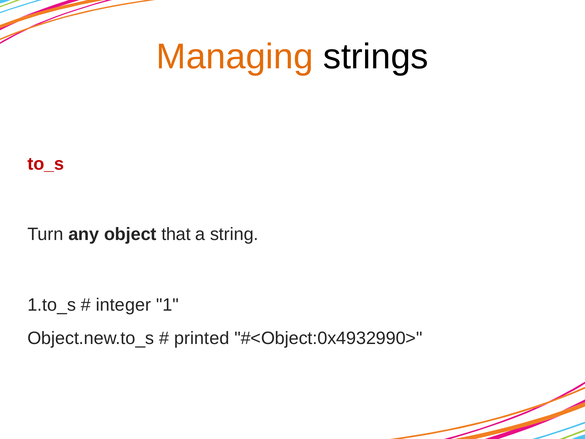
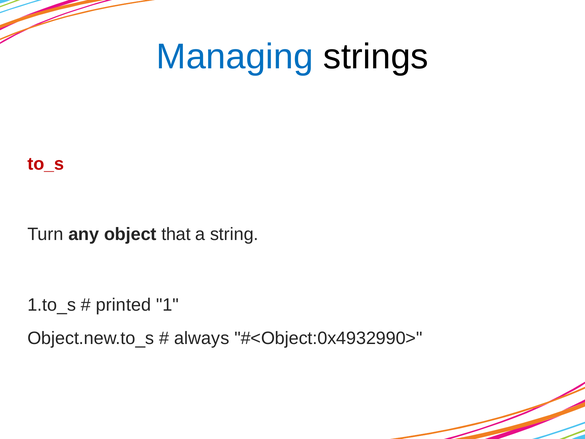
Managing colour: orange -> blue
integer: integer -> printed
printed: printed -> always
